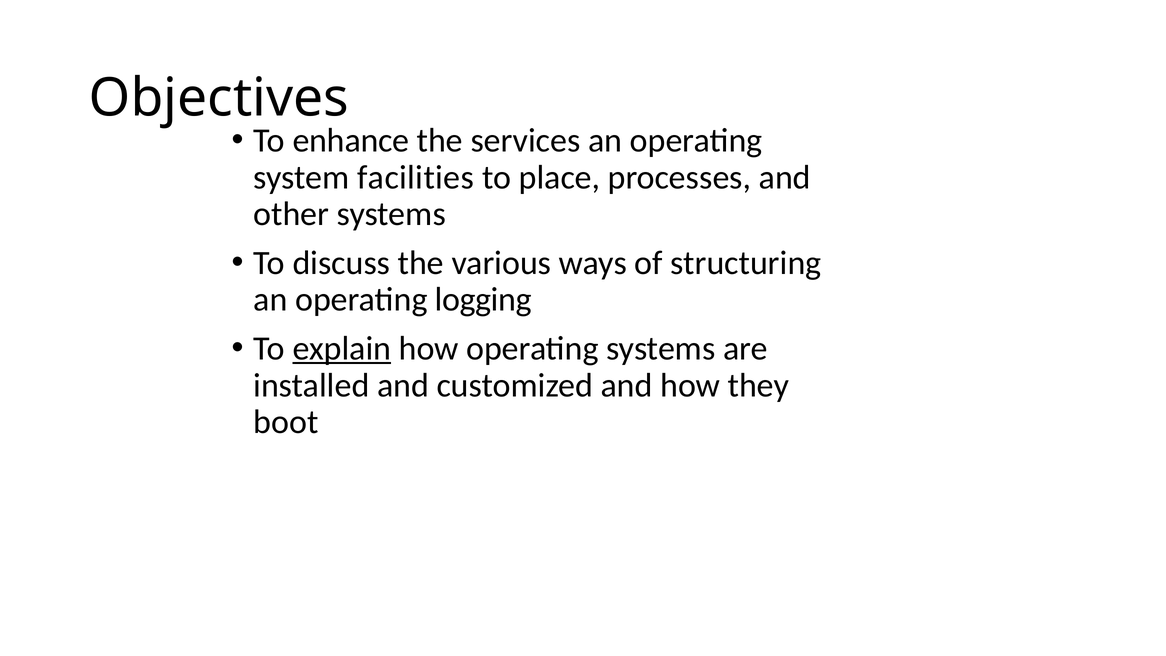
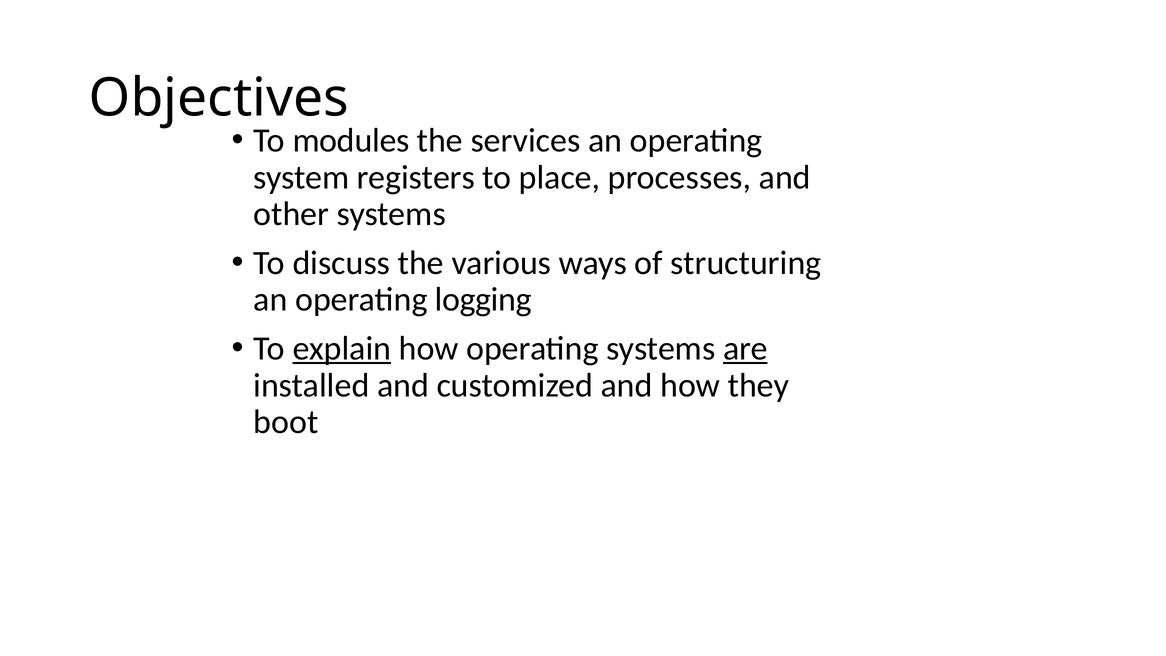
enhance: enhance -> modules
facilities: facilities -> registers
are underline: none -> present
